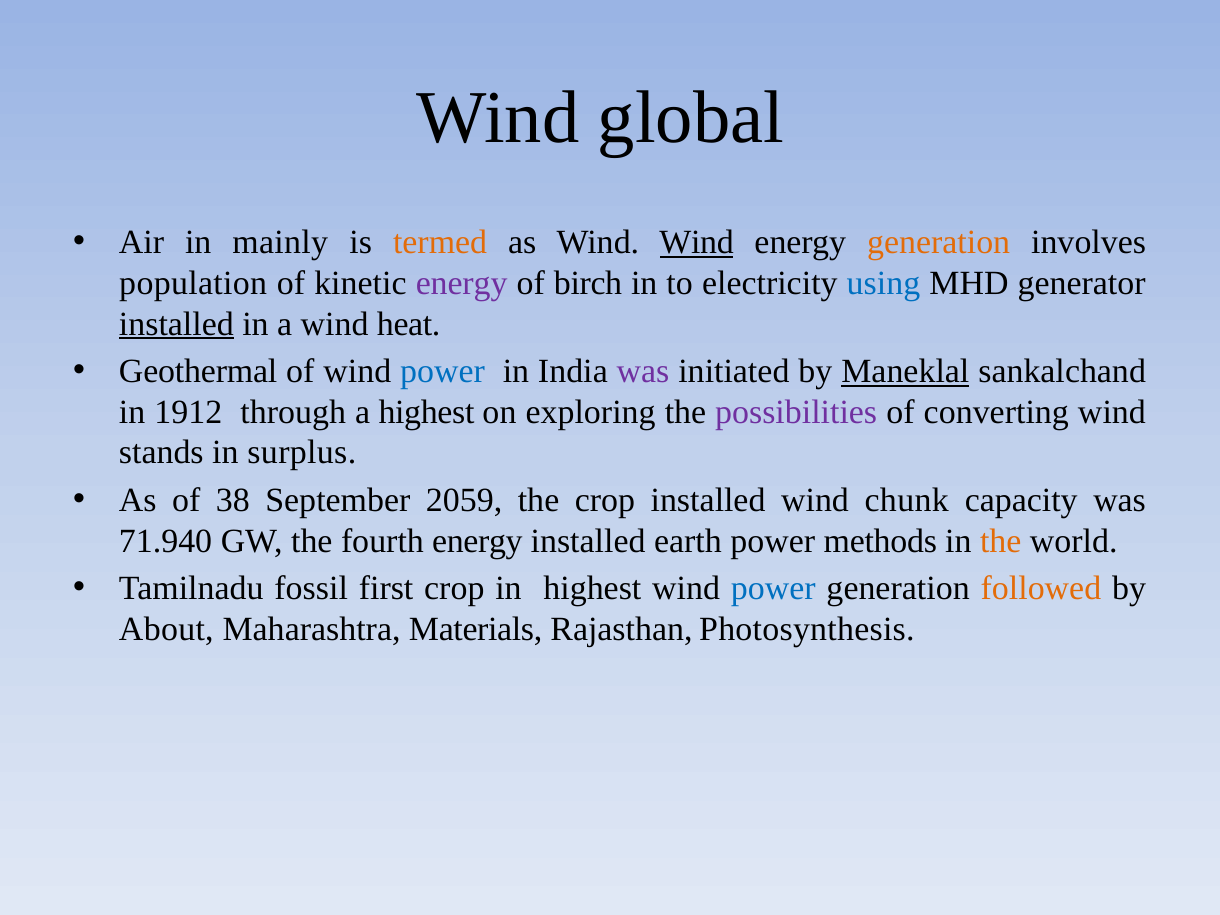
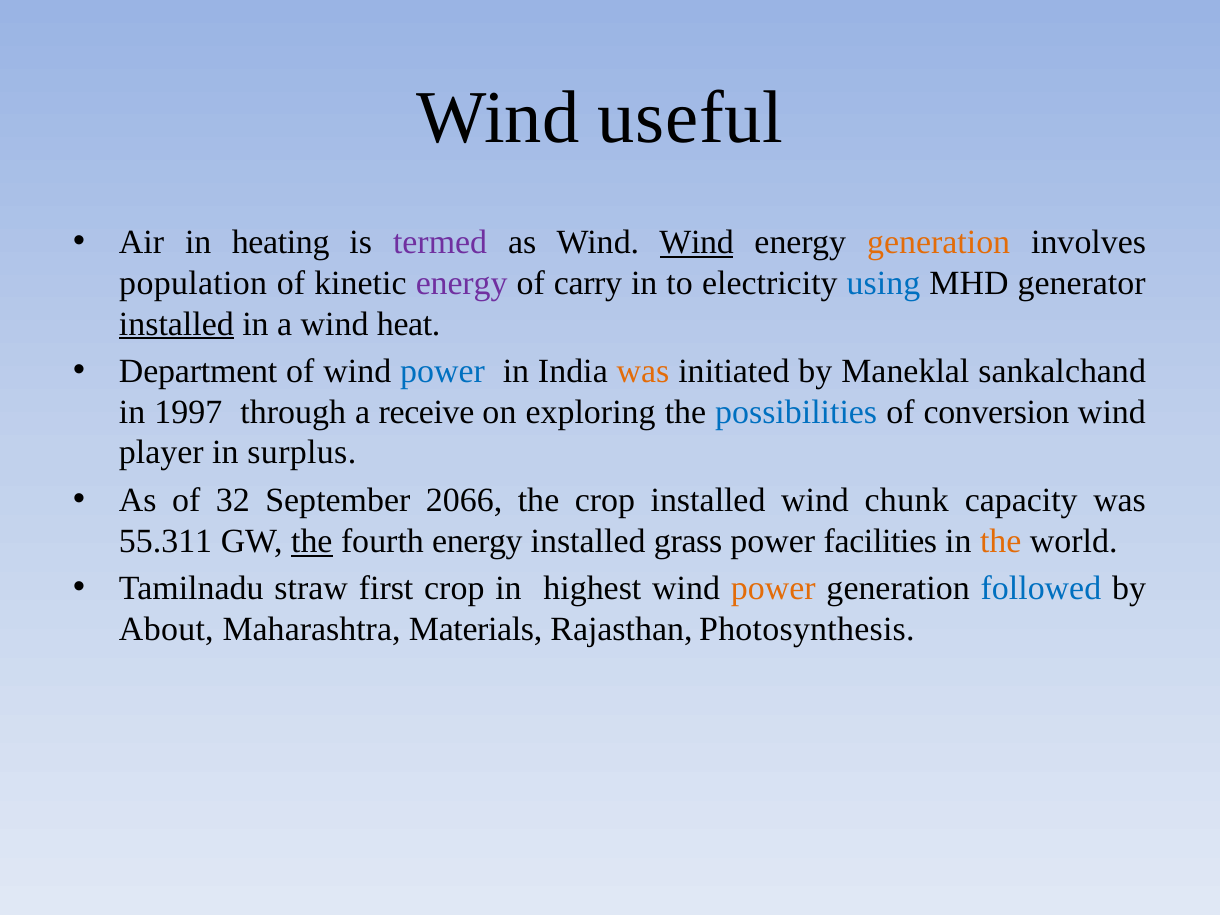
global: global -> useful
mainly: mainly -> heating
termed colour: orange -> purple
birch: birch -> carry
Geothermal: Geothermal -> Department
was at (643, 371) colour: purple -> orange
Maneklal underline: present -> none
1912: 1912 -> 1997
a highest: highest -> receive
possibilities colour: purple -> blue
converting: converting -> conversion
stands: stands -> player
38: 38 -> 32
2059: 2059 -> 2066
71.940: 71.940 -> 55.311
the at (312, 541) underline: none -> present
earth: earth -> grass
methods: methods -> facilities
fossil: fossil -> straw
power at (773, 589) colour: blue -> orange
followed colour: orange -> blue
